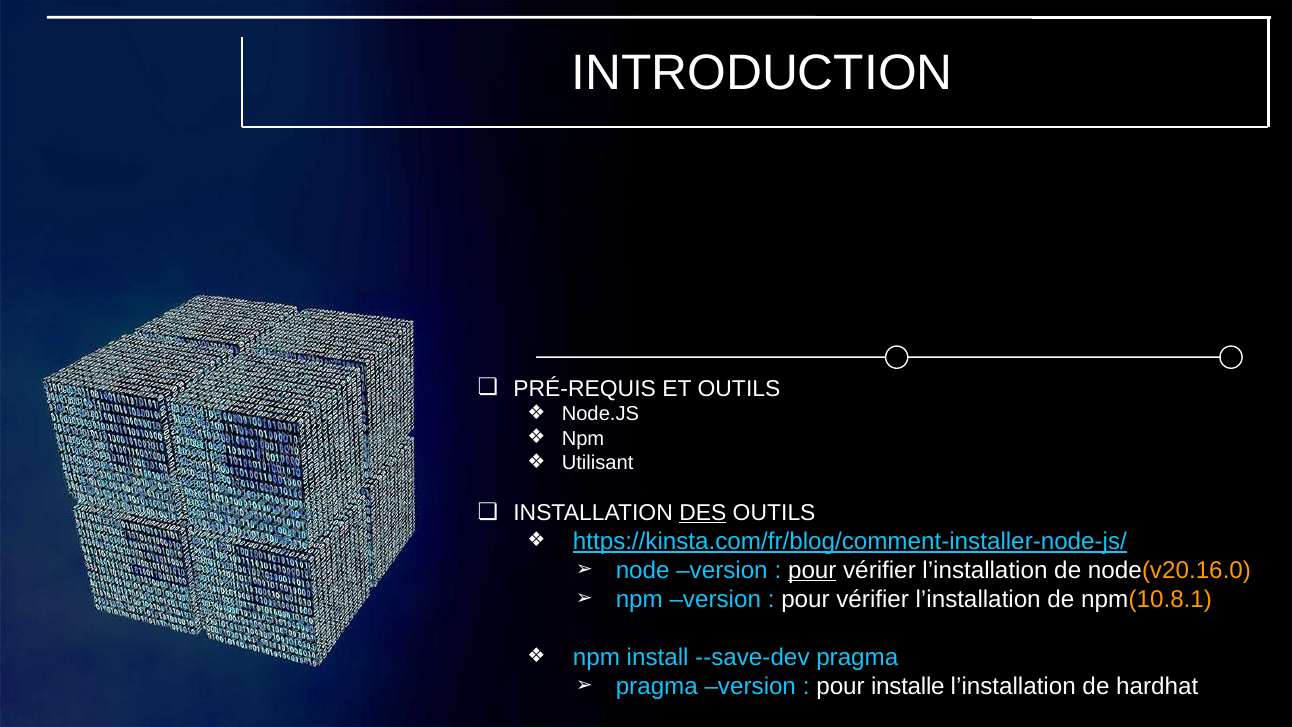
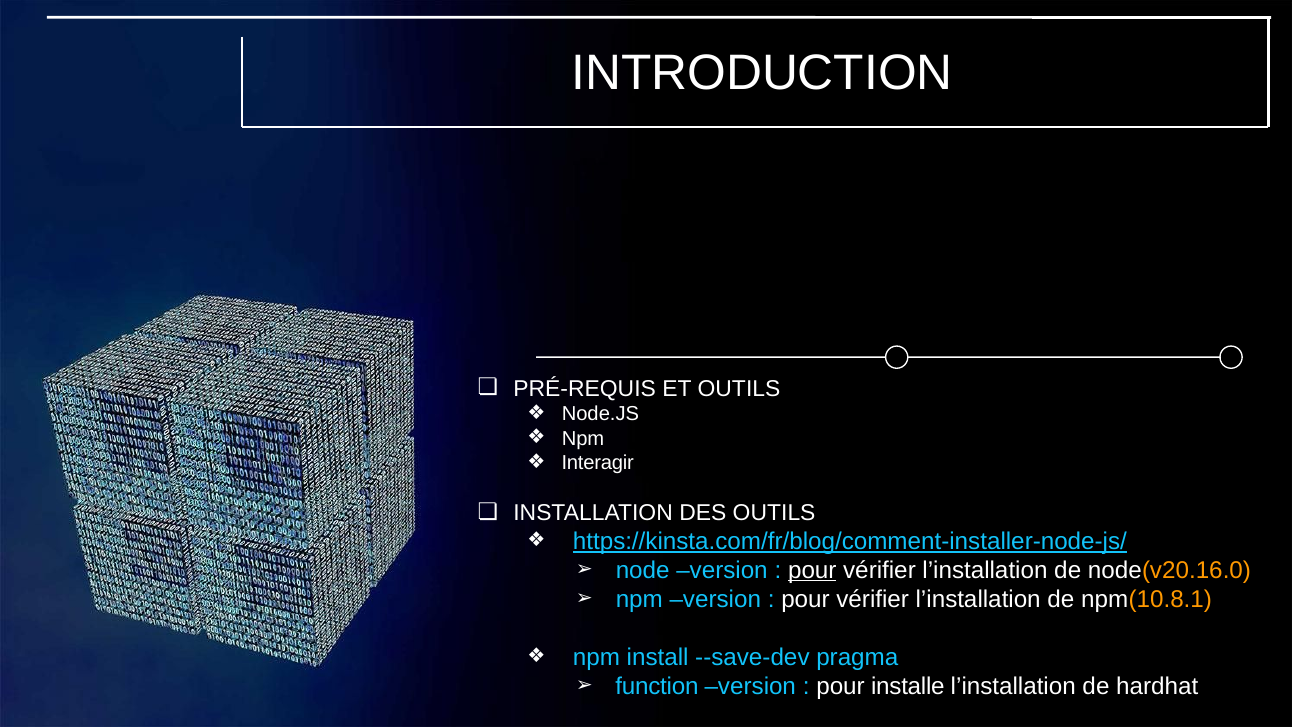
Utilisant: Utilisant -> Interagir
DES underline: present -> none
pragma at (657, 686): pragma -> function
